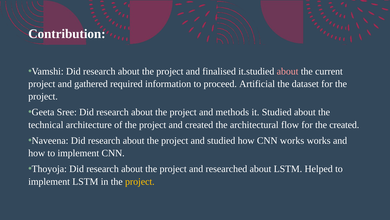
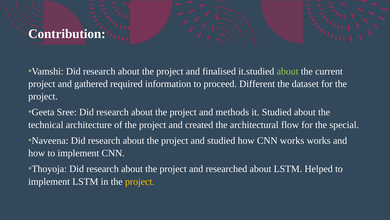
about at (288, 71) colour: pink -> light green
Artificial: Artificial -> Different
the created: created -> special
